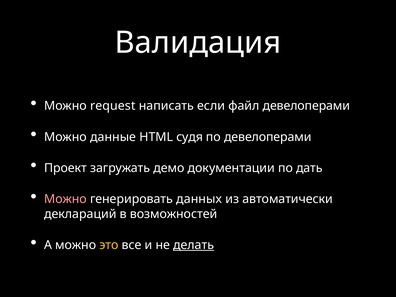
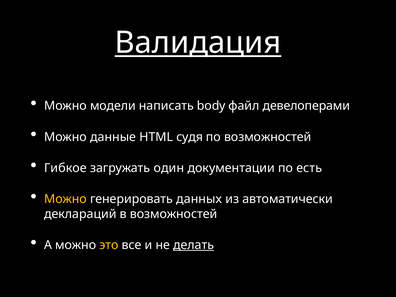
Валидация underline: none -> present
request: request -> модели
если: если -> body
по девелоперами: девелоперами -> возможностей
Проект: Проект -> Гибкое
демо: демо -> один
дать: дать -> есть
Можно at (65, 199) colour: pink -> yellow
